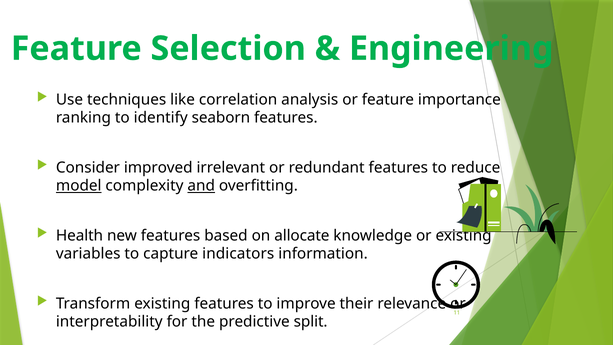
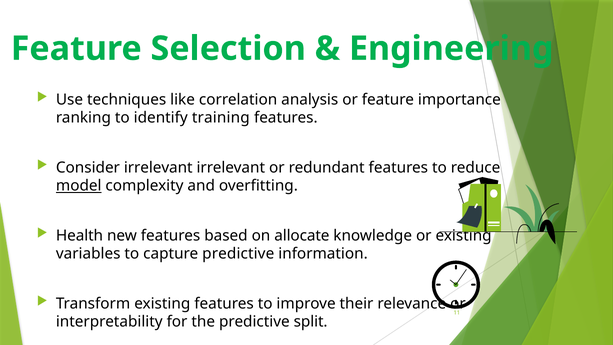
seaborn: seaborn -> training
Consider improved: improved -> irrelevant
and underline: present -> none
capture indicators: indicators -> predictive
